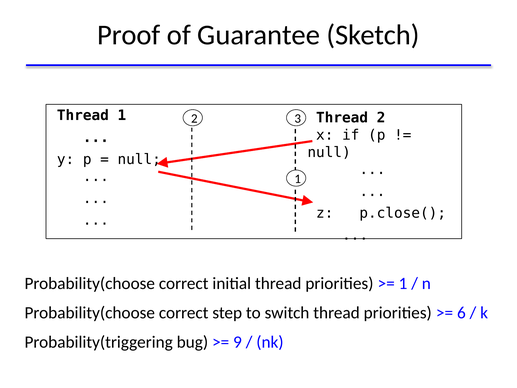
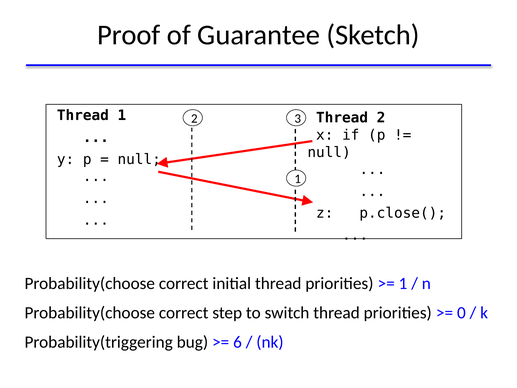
6: 6 -> 0
9: 9 -> 6
